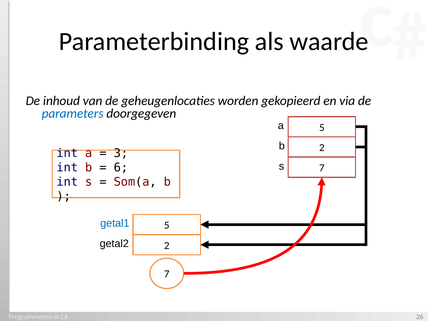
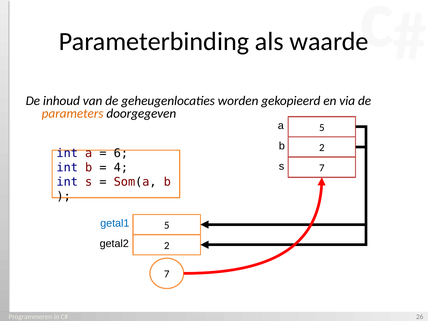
parameters colour: blue -> orange
3: 3 -> 6
6: 6 -> 4
